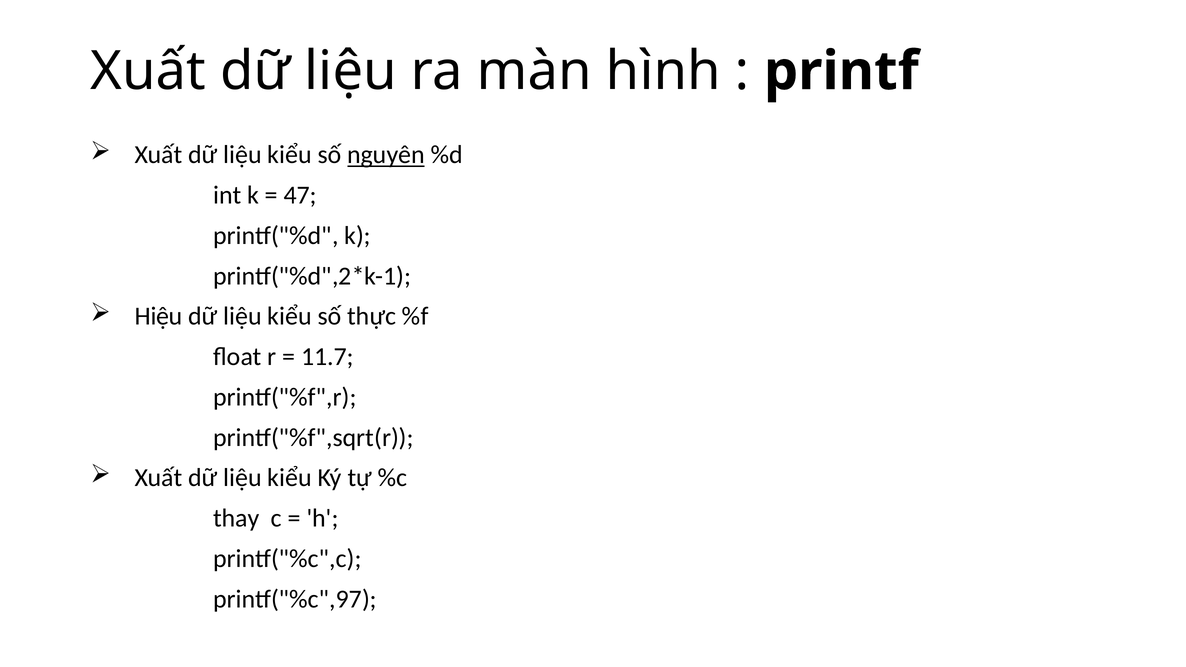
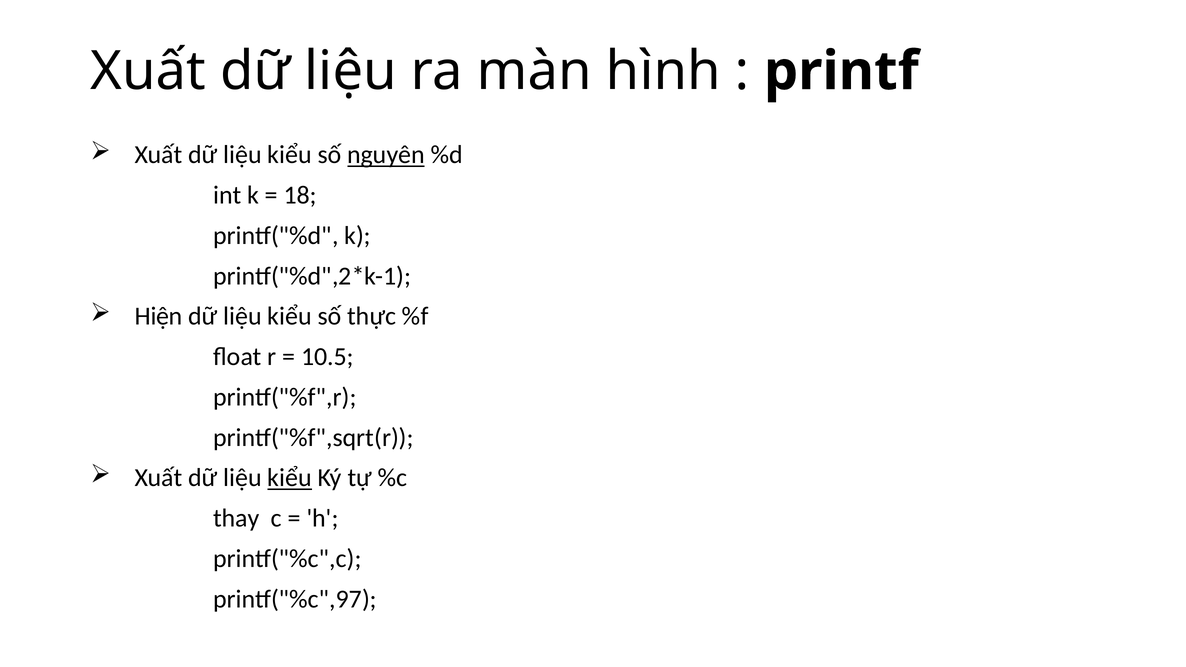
47: 47 -> 18
Hiệu: Hiệu -> Hiện
11.7: 11.7 -> 10.5
kiểu at (290, 478) underline: none -> present
